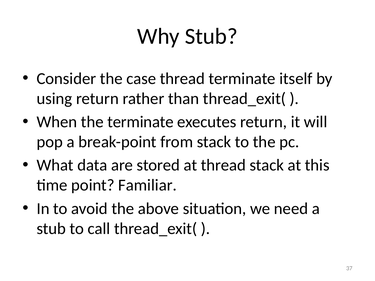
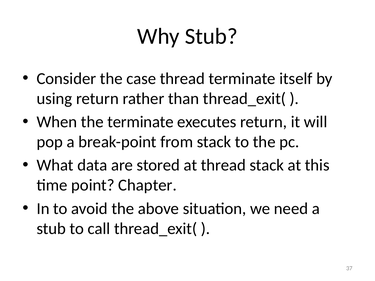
Familiar: Familiar -> Chapter
